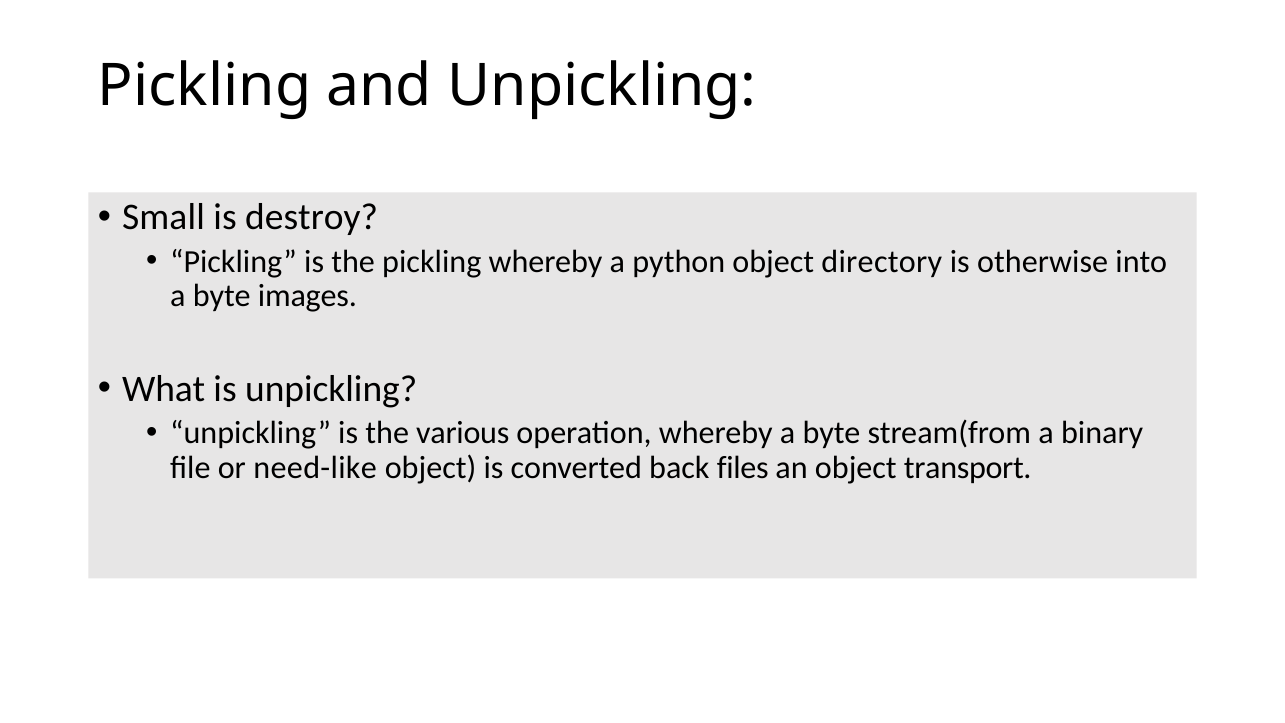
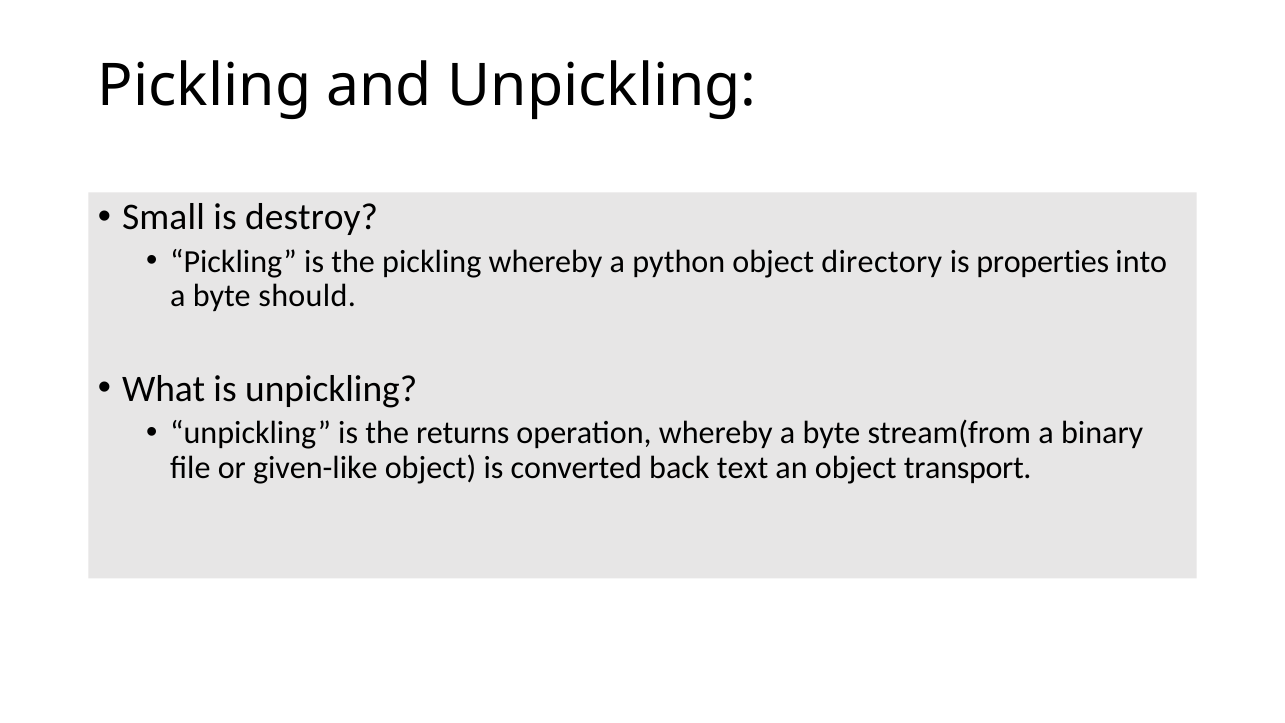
otherwise: otherwise -> properties
images: images -> should
various: various -> returns
need-like: need-like -> given-like
files: files -> text
